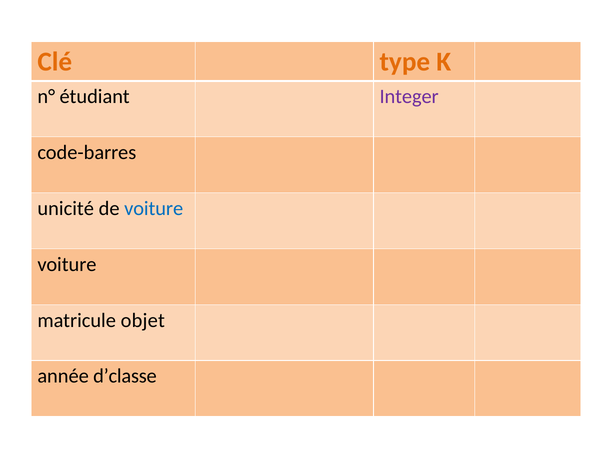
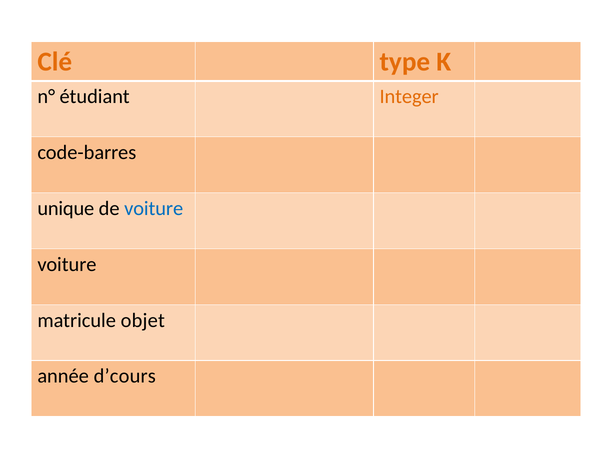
Integer colour: purple -> orange
unicité: unicité -> unique
d’classe: d’classe -> d’cours
